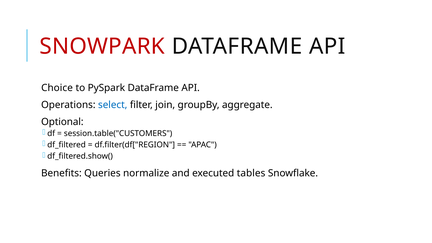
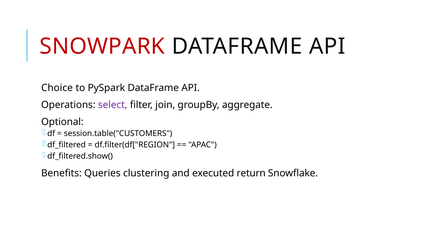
select colour: blue -> purple
normalize: normalize -> clustering
tables: tables -> return
